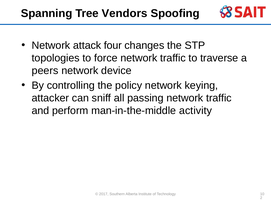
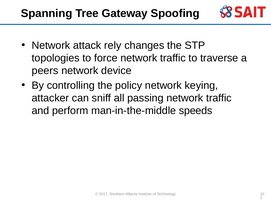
Vendors: Vendors -> Gateway
four: four -> rely
activity: activity -> speeds
